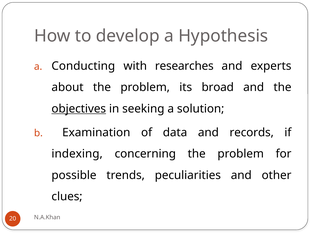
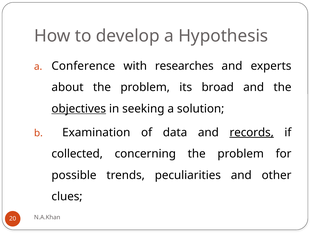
Conducting: Conducting -> Conference
records underline: none -> present
indexing: indexing -> collected
